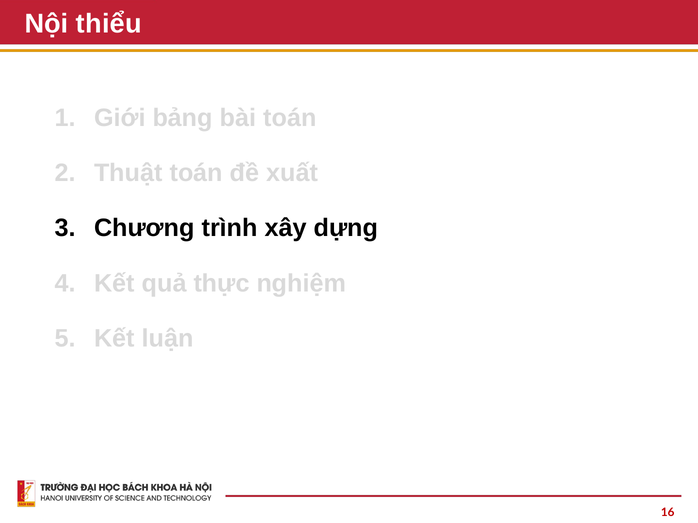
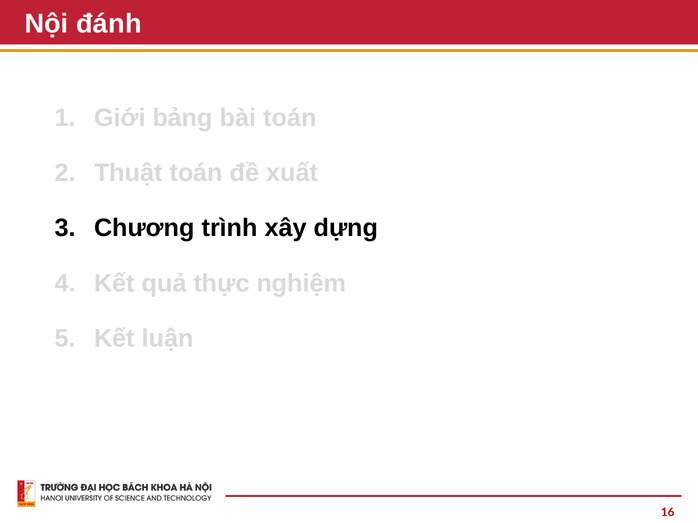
thiểu: thiểu -> đánh
